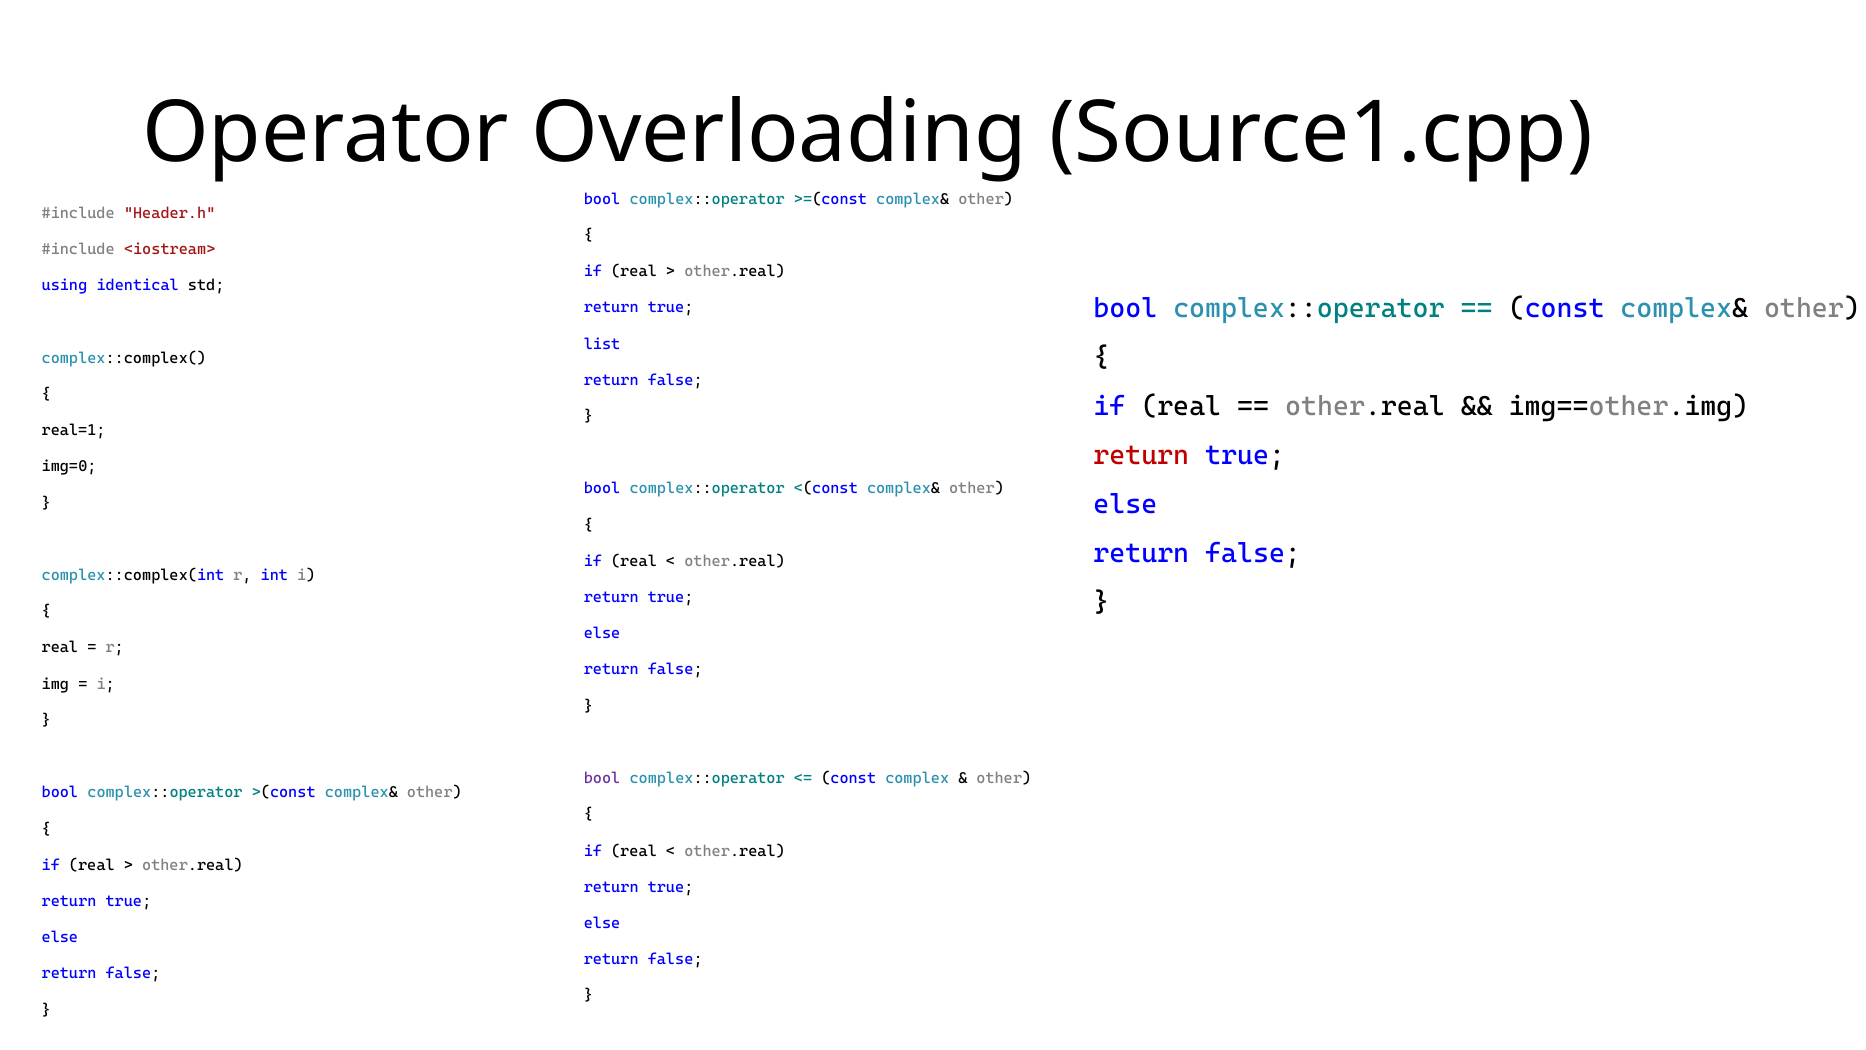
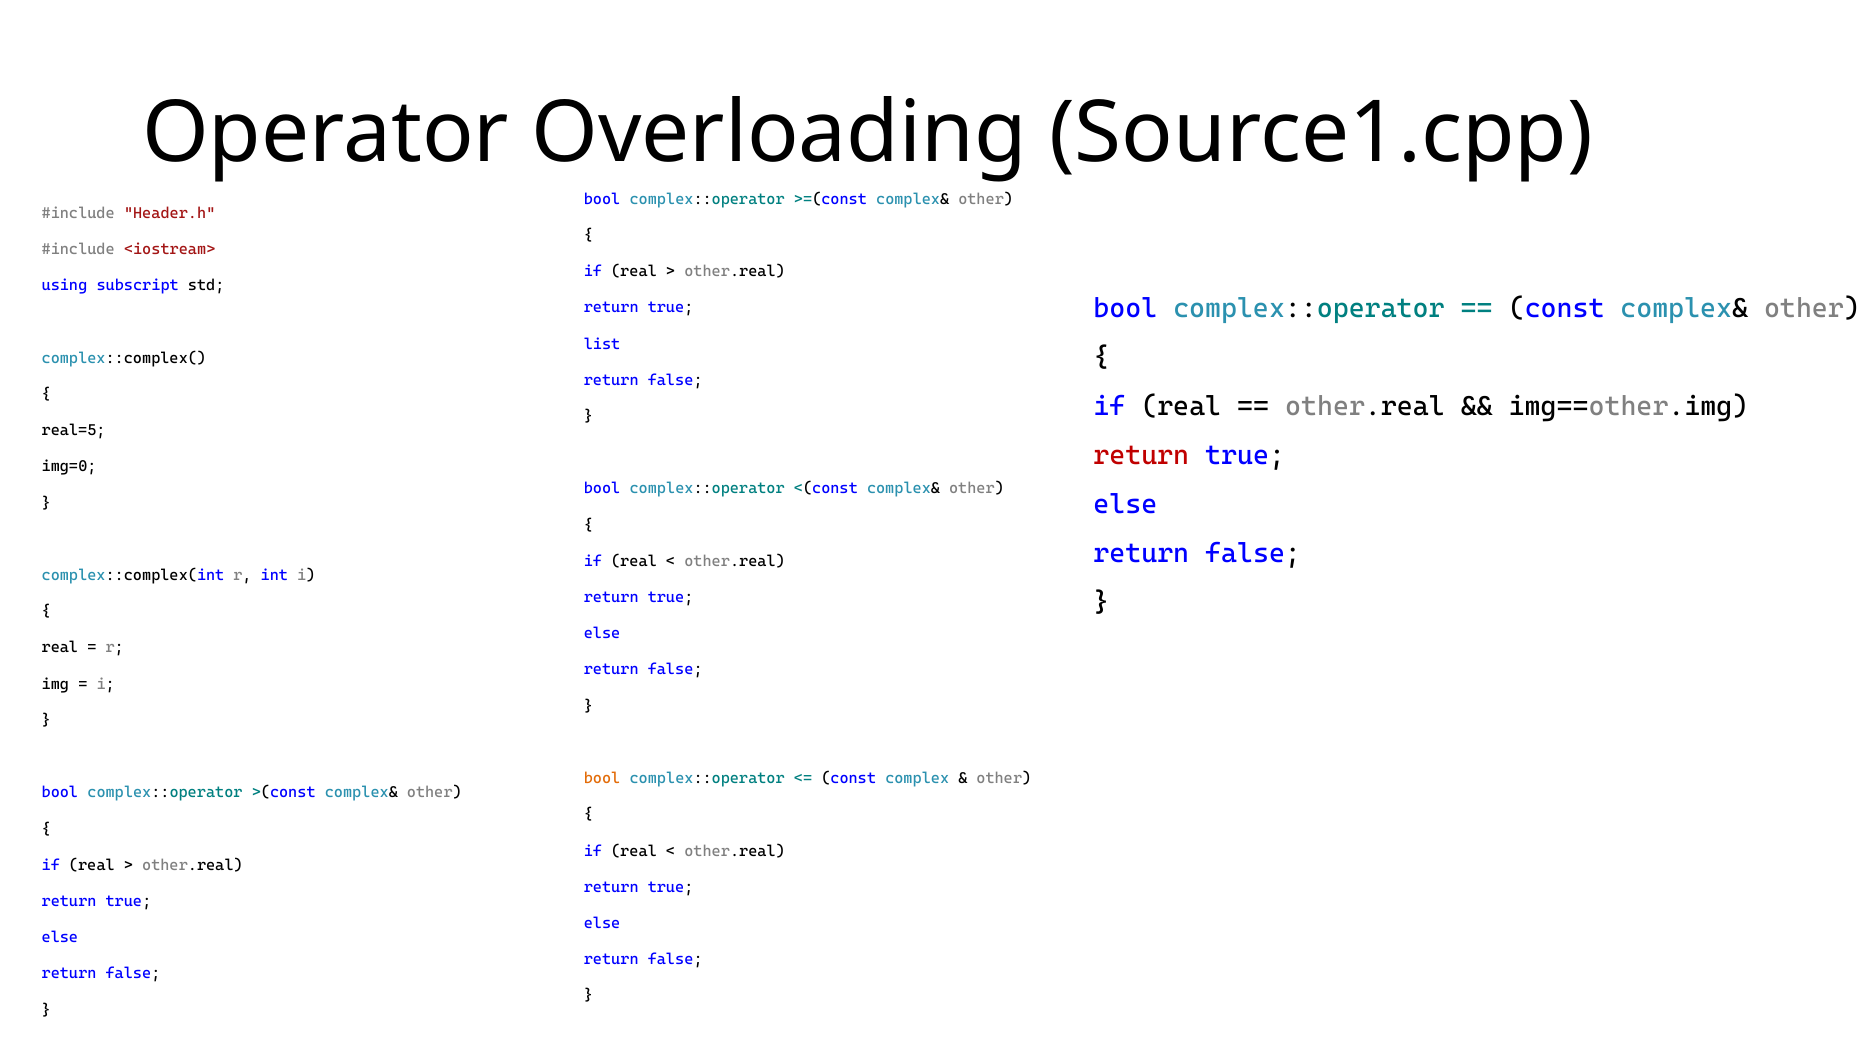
identical: identical -> subscript
real=1: real=1 -> real=5
bool at (602, 778) colour: purple -> orange
